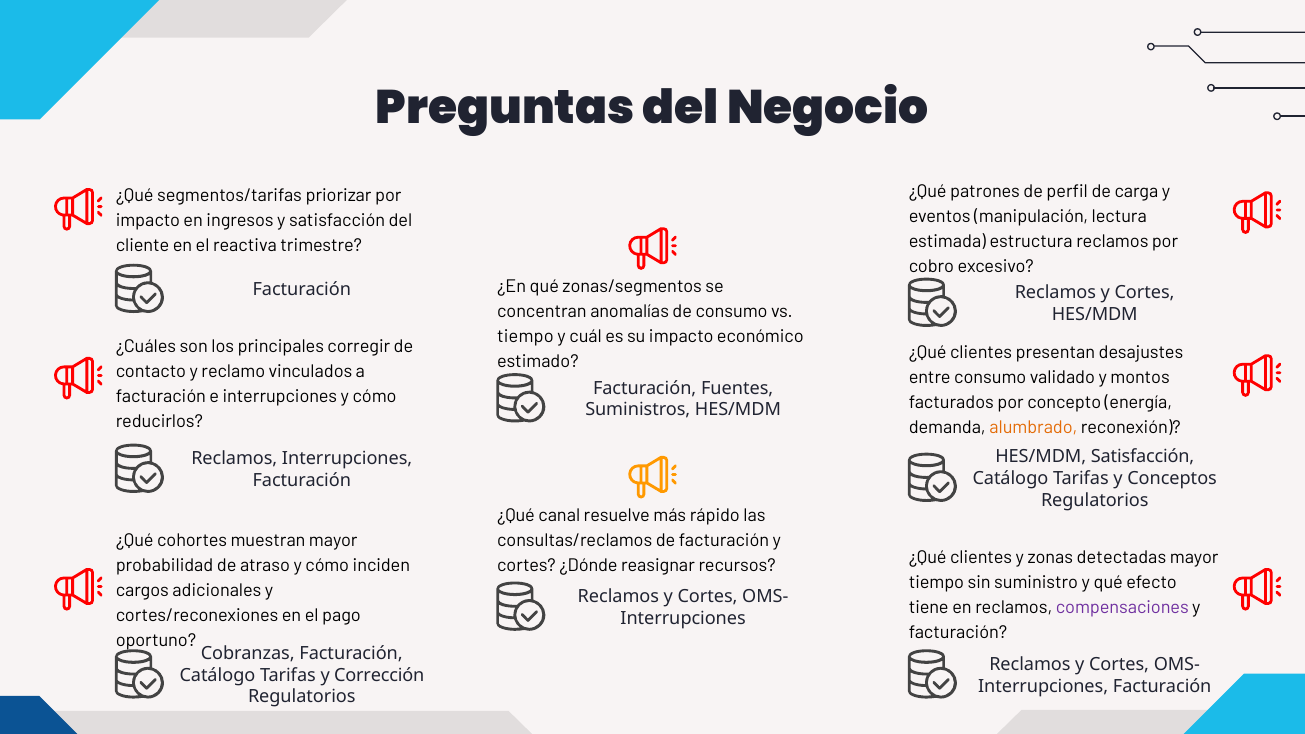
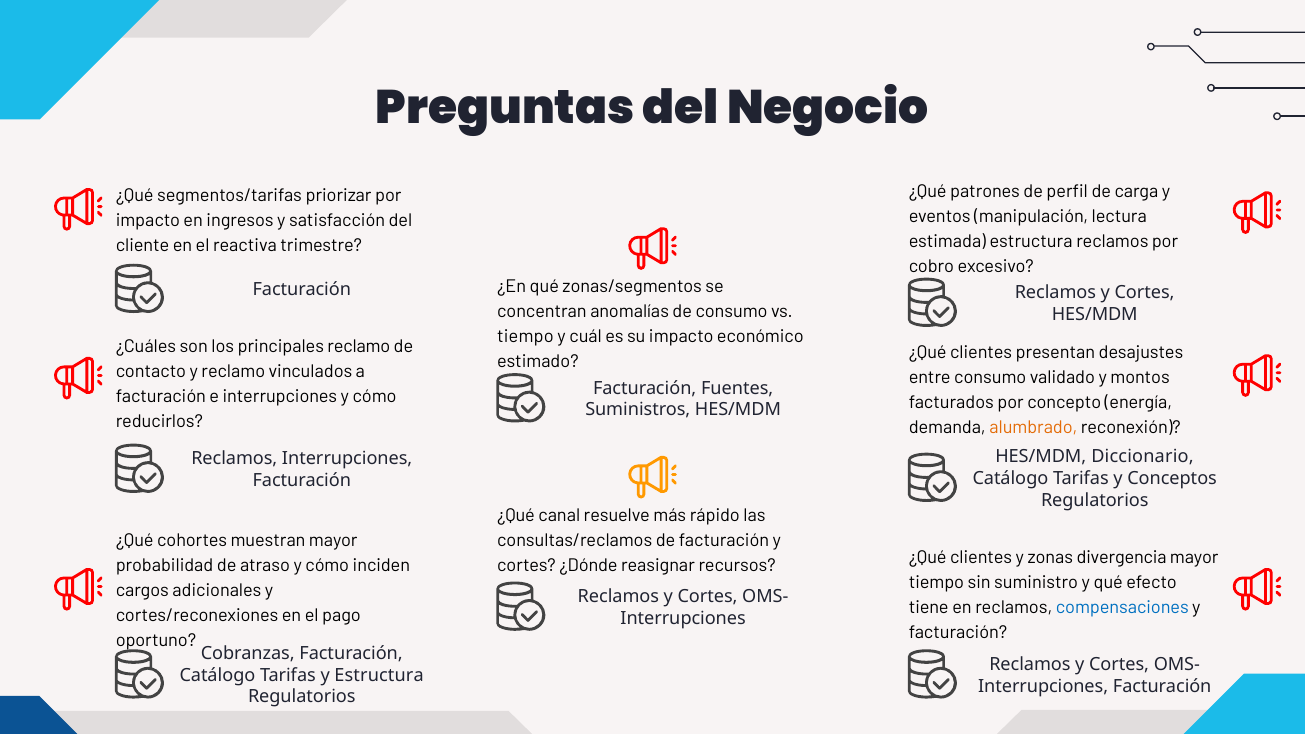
principales corregir: corregir -> reclamo
HES/MDM Satisfacción: Satisfacción -> Diccionario
detectadas: detectadas -> divergencia
compensaciones colour: purple -> blue
y Corrección: Corrección -> Estructura
